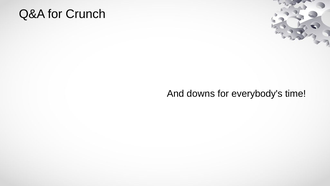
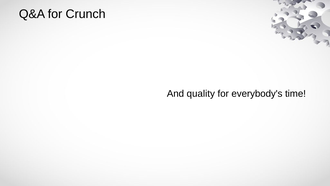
downs: downs -> quality
